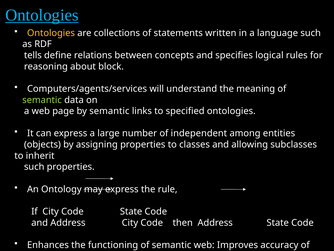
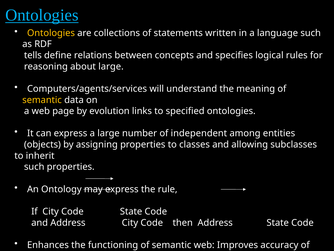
about block: block -> large
semantic at (42, 100) colour: light green -> yellow
by semantic: semantic -> evolution
